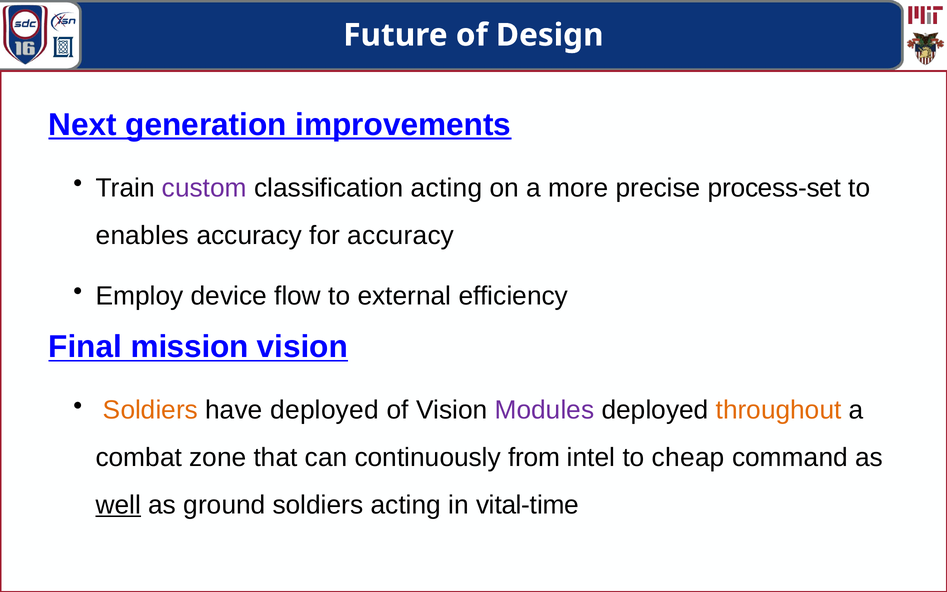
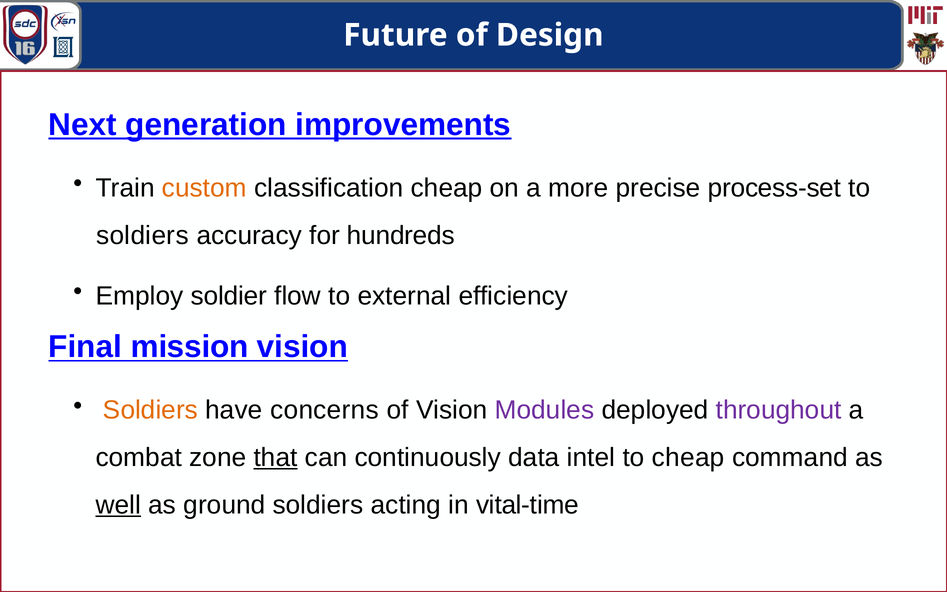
custom colour: purple -> orange
classification acting: acting -> cheap
enables at (142, 235): enables -> soldiers
for accuracy: accuracy -> hundreds
device: device -> soldier
have deployed: deployed -> concerns
throughout colour: orange -> purple
that underline: none -> present
from: from -> data
